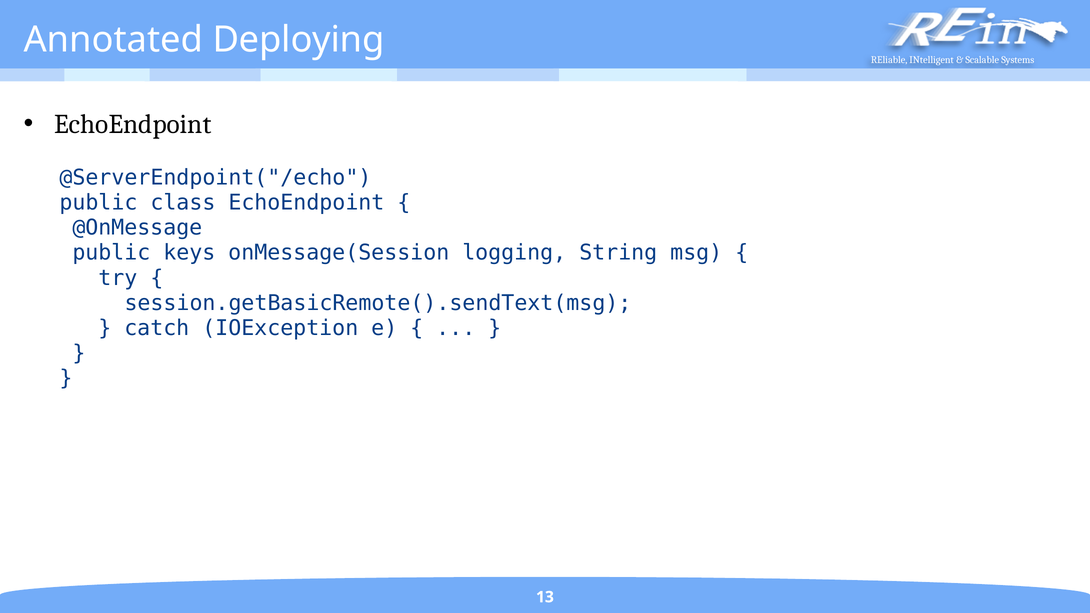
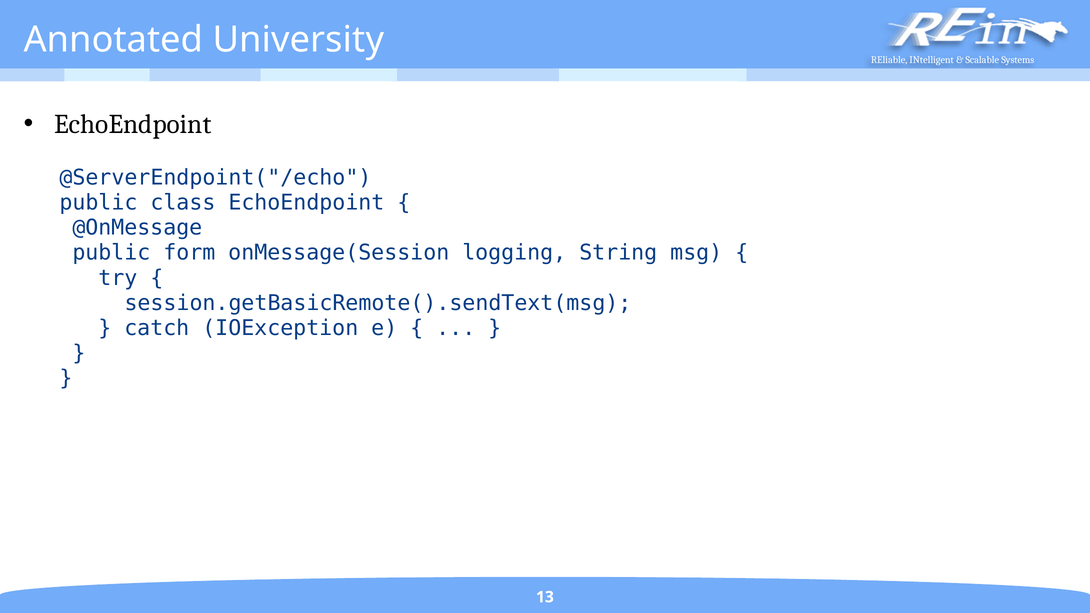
Deploying: Deploying -> University
keys: keys -> form
